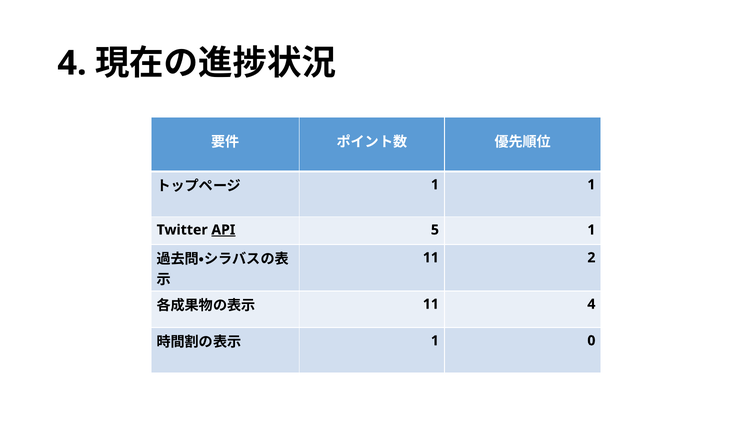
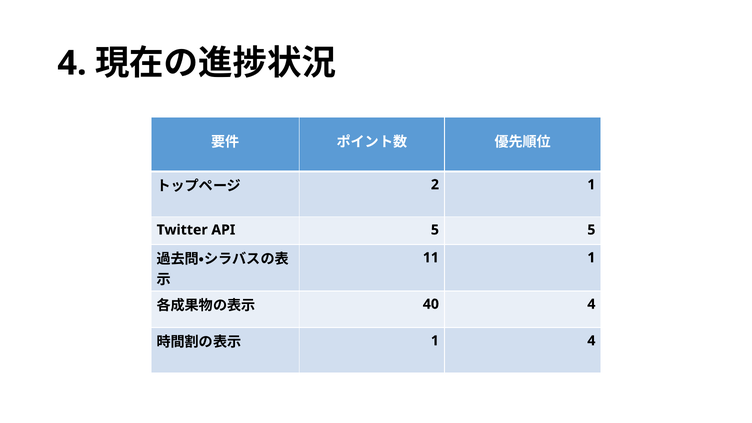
1 at (435, 185): 1 -> 2
API underline: present -> none
5 1: 1 -> 5
11 2: 2 -> 1
11 at (431, 304): 11 -> 40
1 0: 0 -> 4
